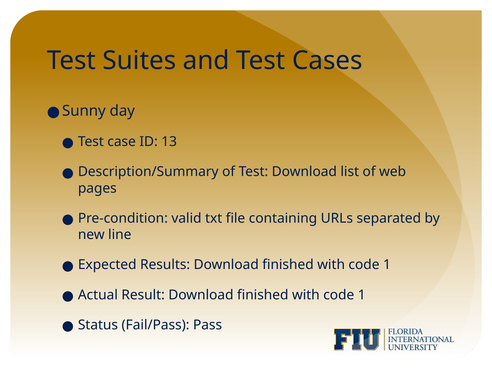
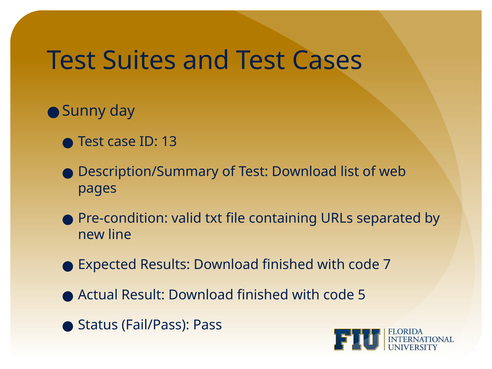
1 at (387, 265): 1 -> 7
1 at (362, 295): 1 -> 5
